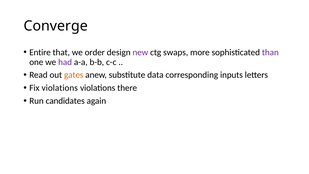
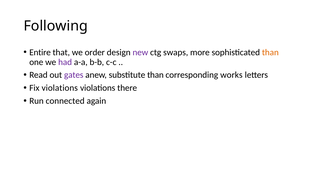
Converge: Converge -> Following
than at (270, 52) colour: purple -> orange
gates colour: orange -> purple
substitute data: data -> than
inputs: inputs -> works
candidates: candidates -> connected
